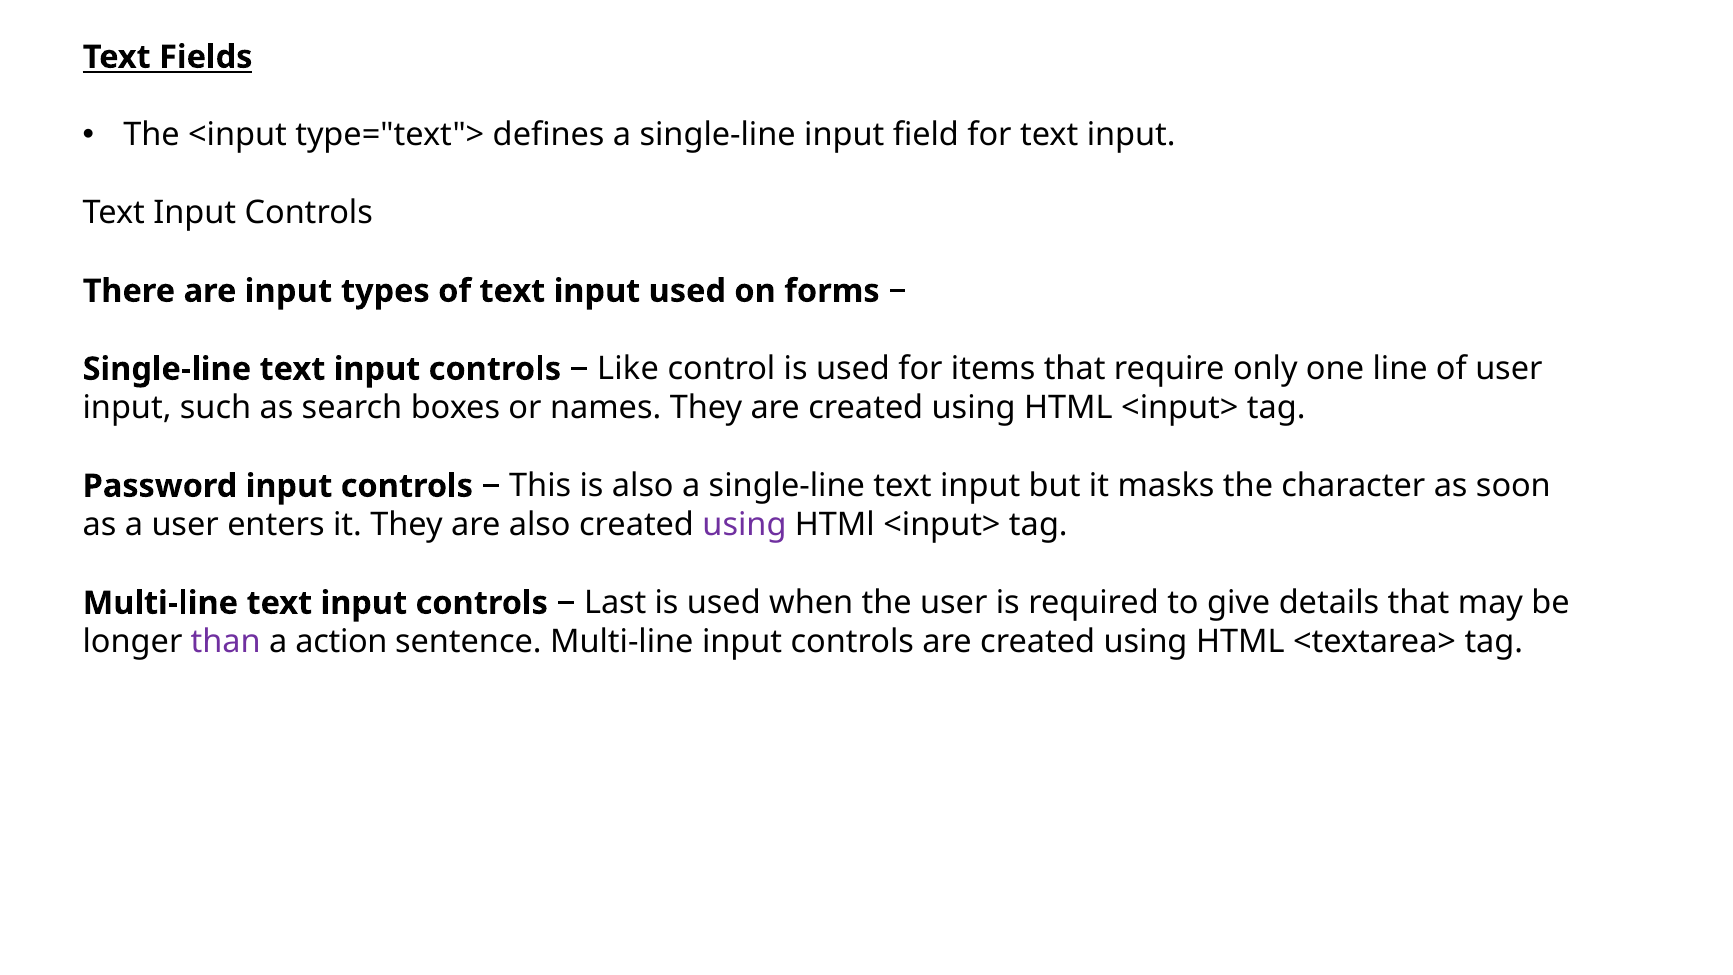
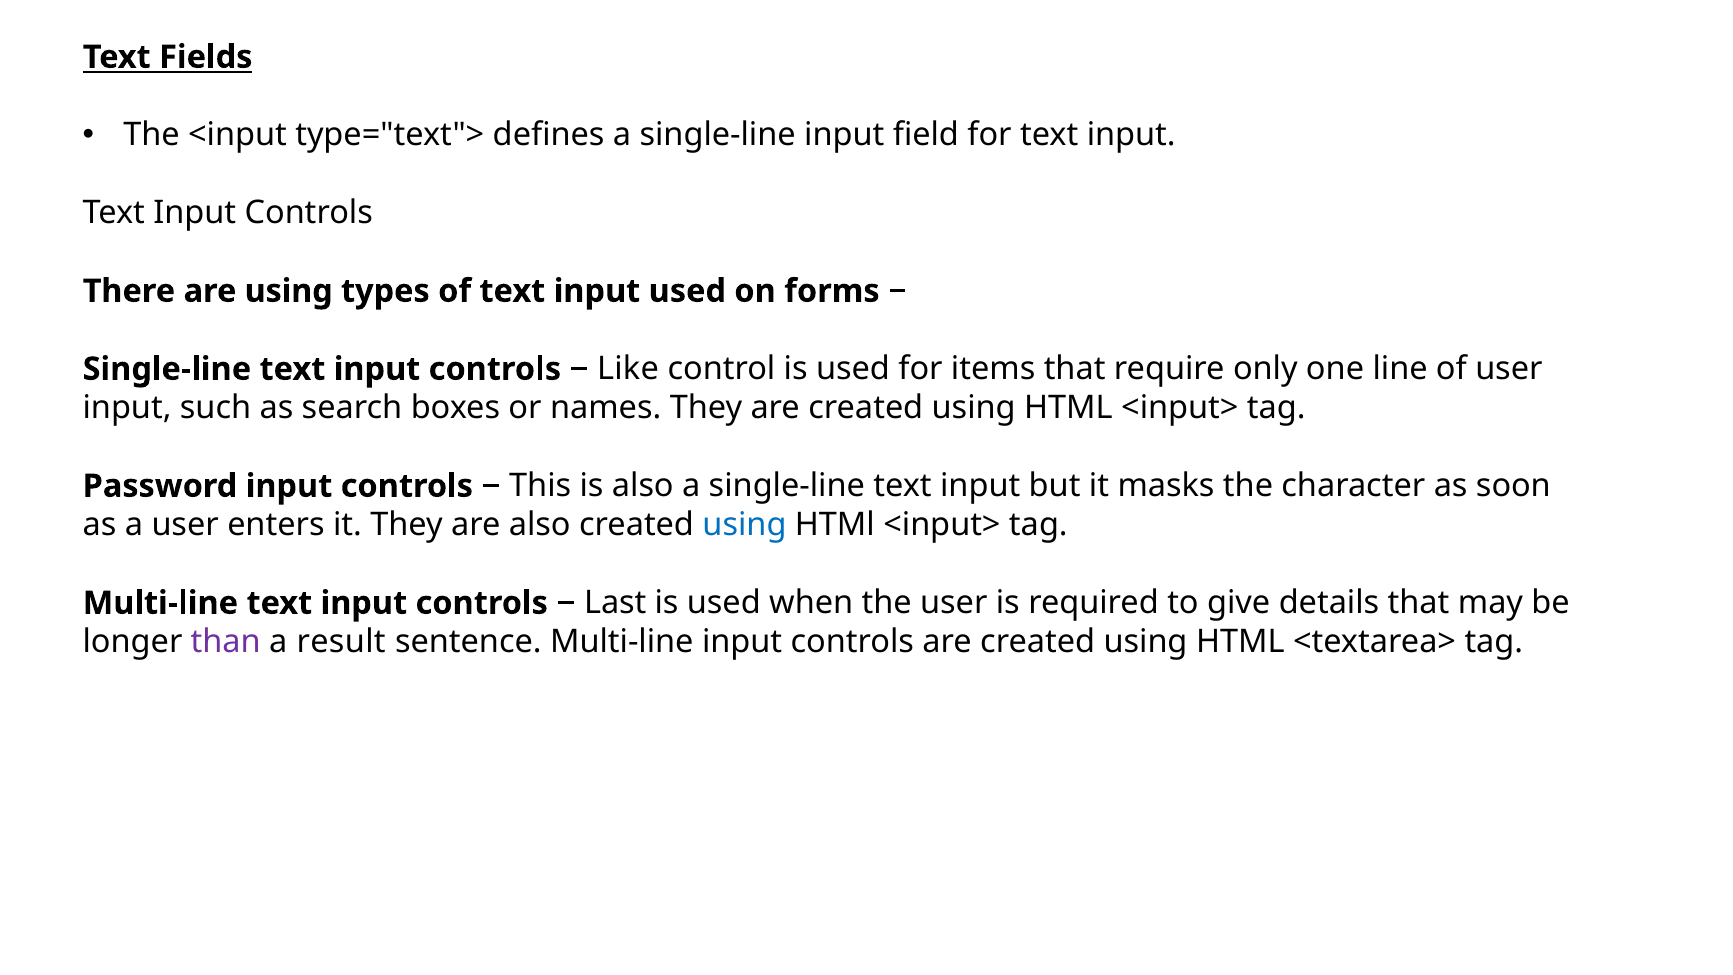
are input: input -> using
using at (744, 525) colour: purple -> blue
action: action -> result
